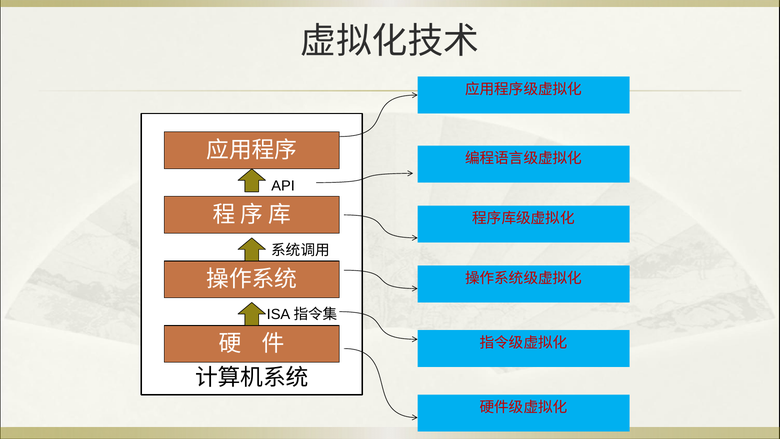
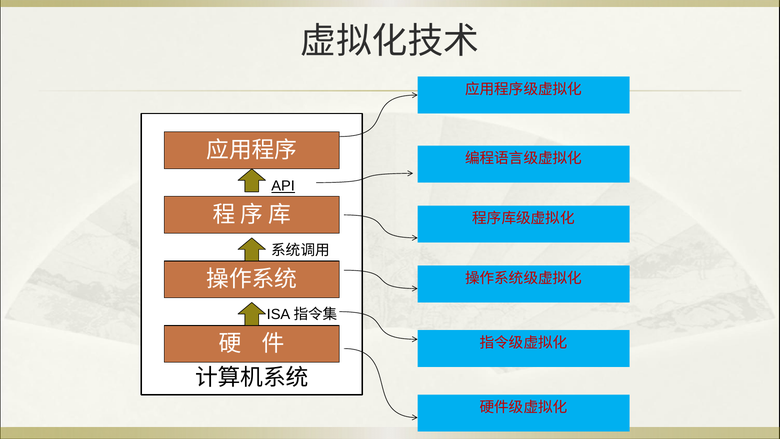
API underline: none -> present
